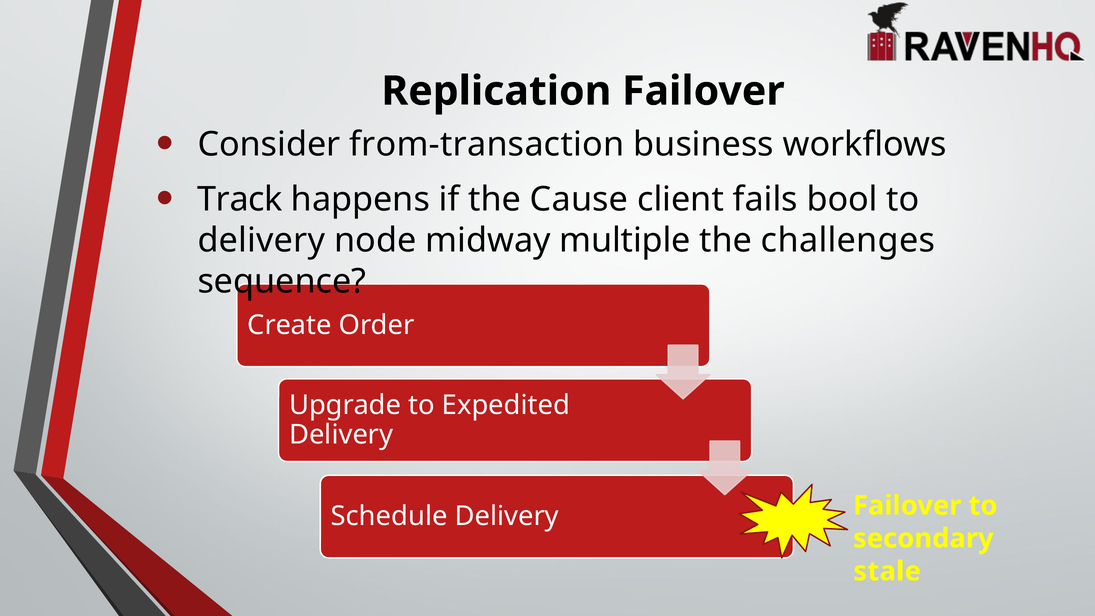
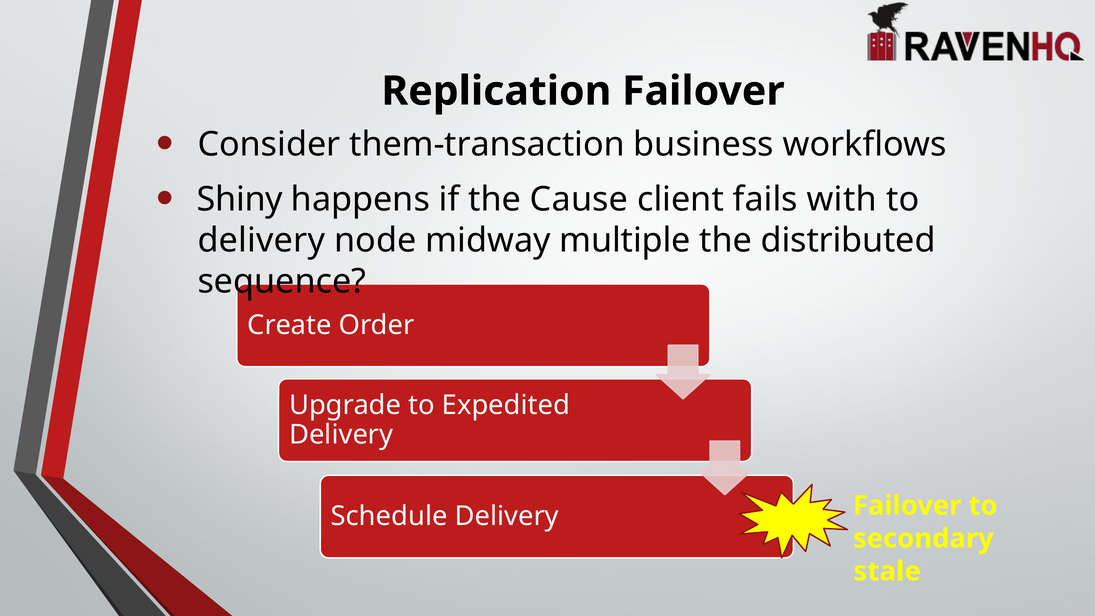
from-transaction: from-transaction -> them-transaction
Track: Track -> Shiny
bool: bool -> with
challenges: challenges -> distributed
